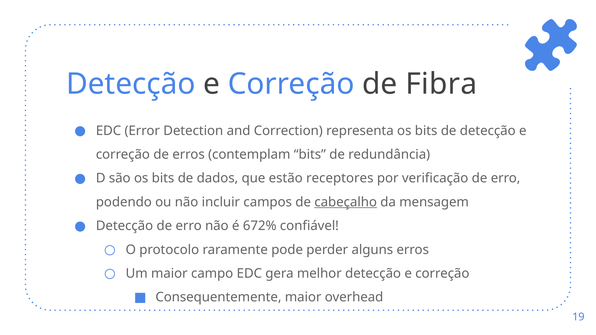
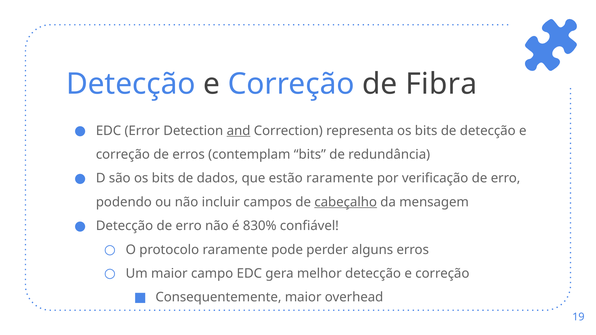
and underline: none -> present
estão receptores: receptores -> raramente
672%: 672% -> 830%
